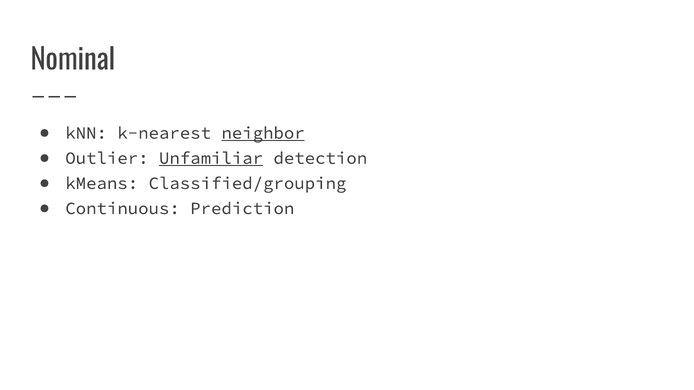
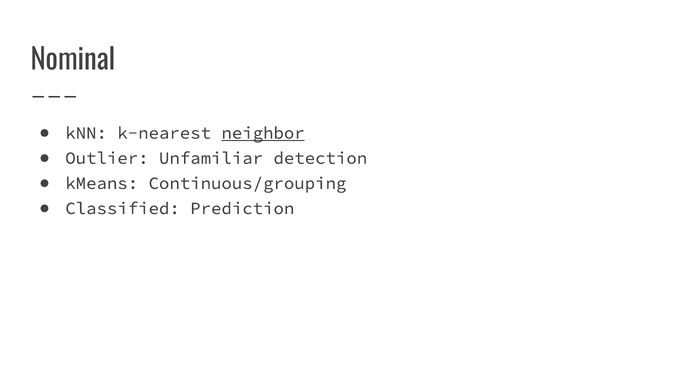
Unfamiliar underline: present -> none
Classified/grouping: Classified/grouping -> Continuous/grouping
Continuous: Continuous -> Classified
